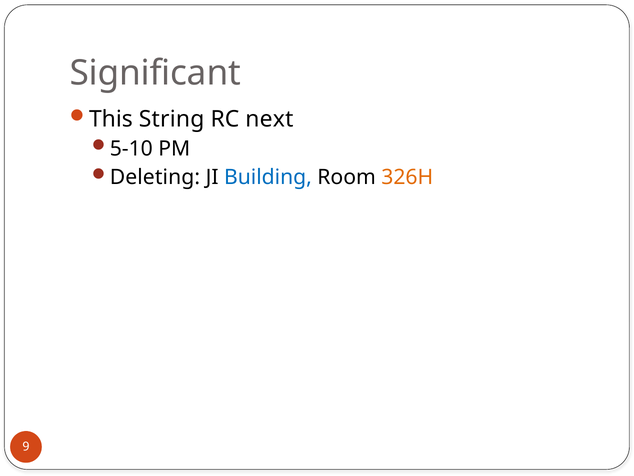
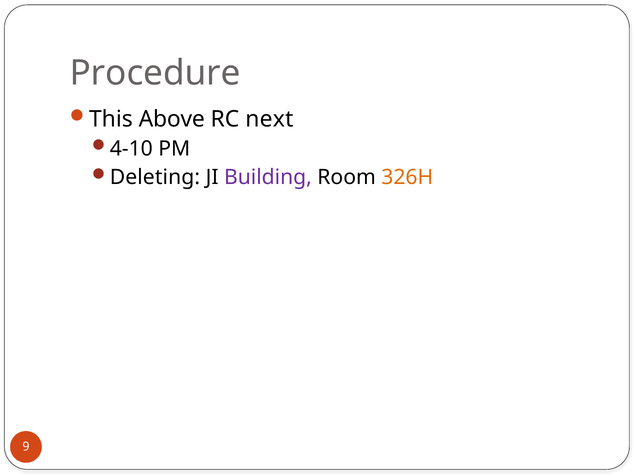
Significant: Significant -> Procedure
String: String -> Above
5-10: 5-10 -> 4-10
Building colour: blue -> purple
